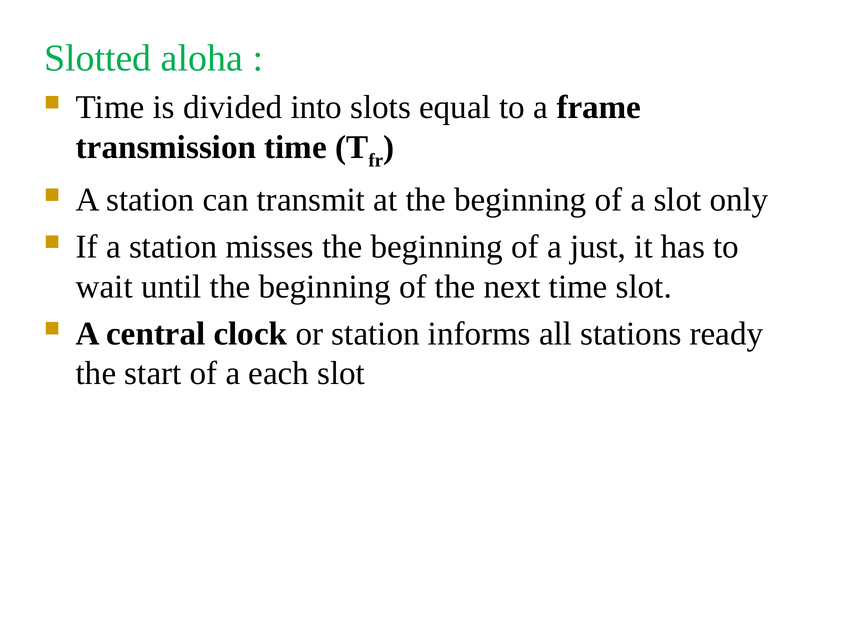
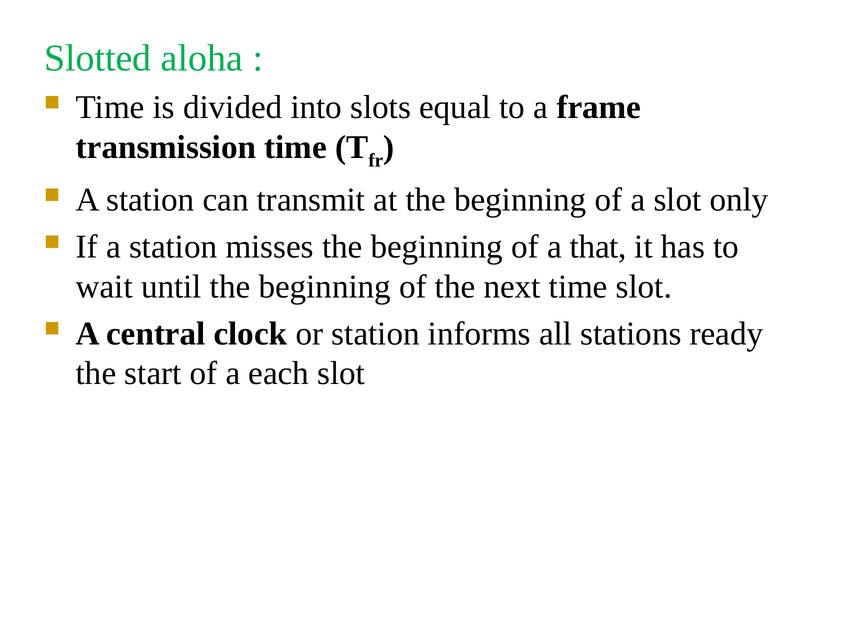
just: just -> that
